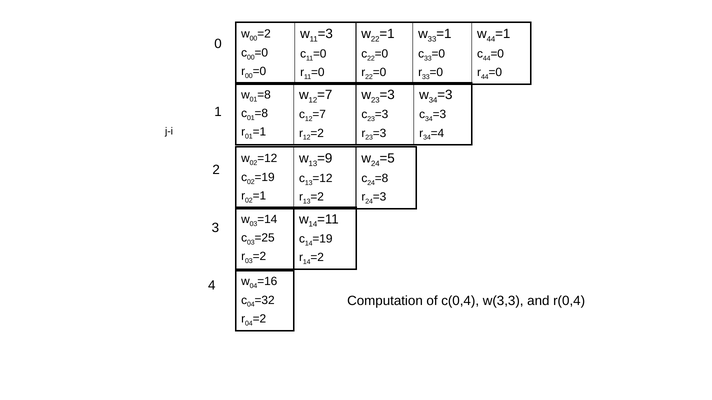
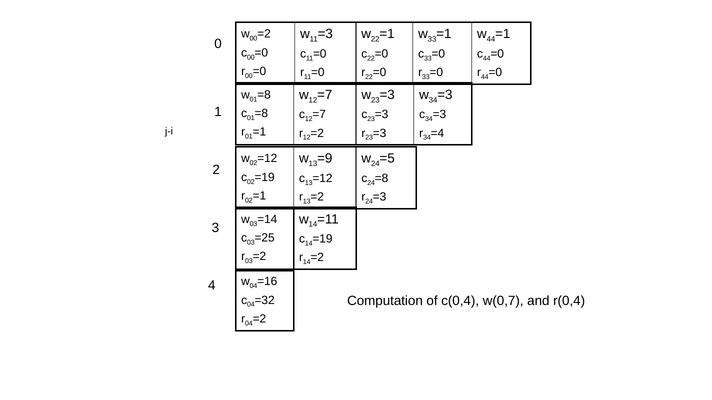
w(3,3: w(3,3 -> w(0,7
